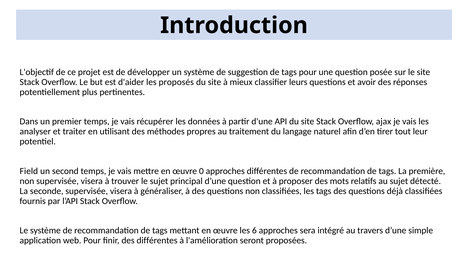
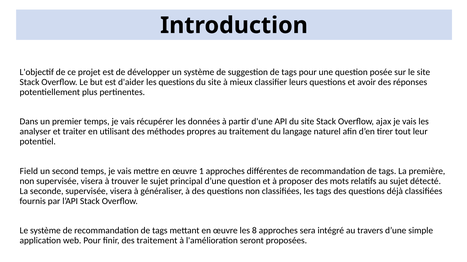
les proposés: proposés -> questions
0: 0 -> 1
6: 6 -> 8
des différentes: différentes -> traitement
